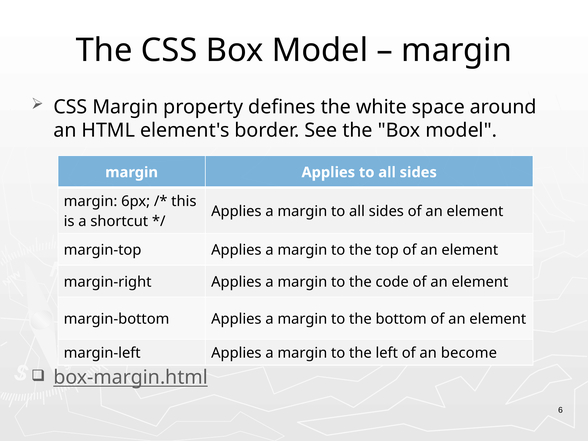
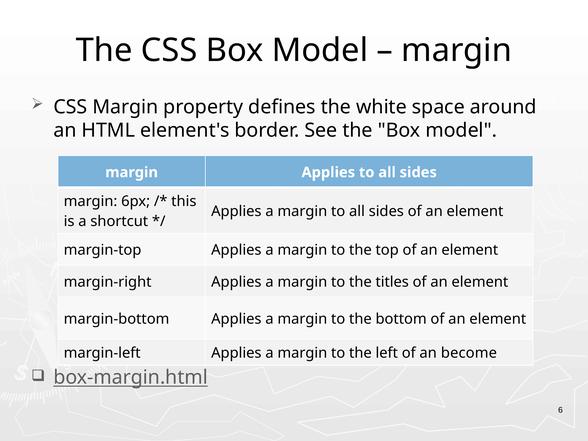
code: code -> titles
